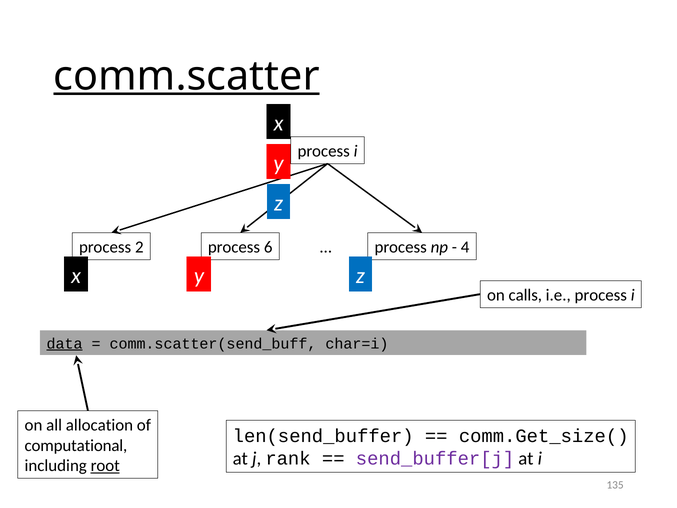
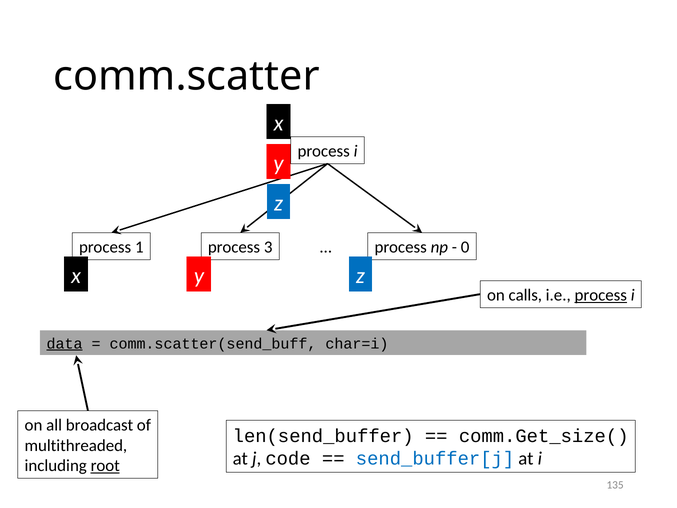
comm.scatter underline: present -> none
2: 2 -> 1
6: 6 -> 3
4: 4 -> 0
process at (601, 295) underline: none -> present
allocation: allocation -> broadcast
computational: computational -> multithreaded
rank: rank -> code
send_buffer[j colour: purple -> blue
